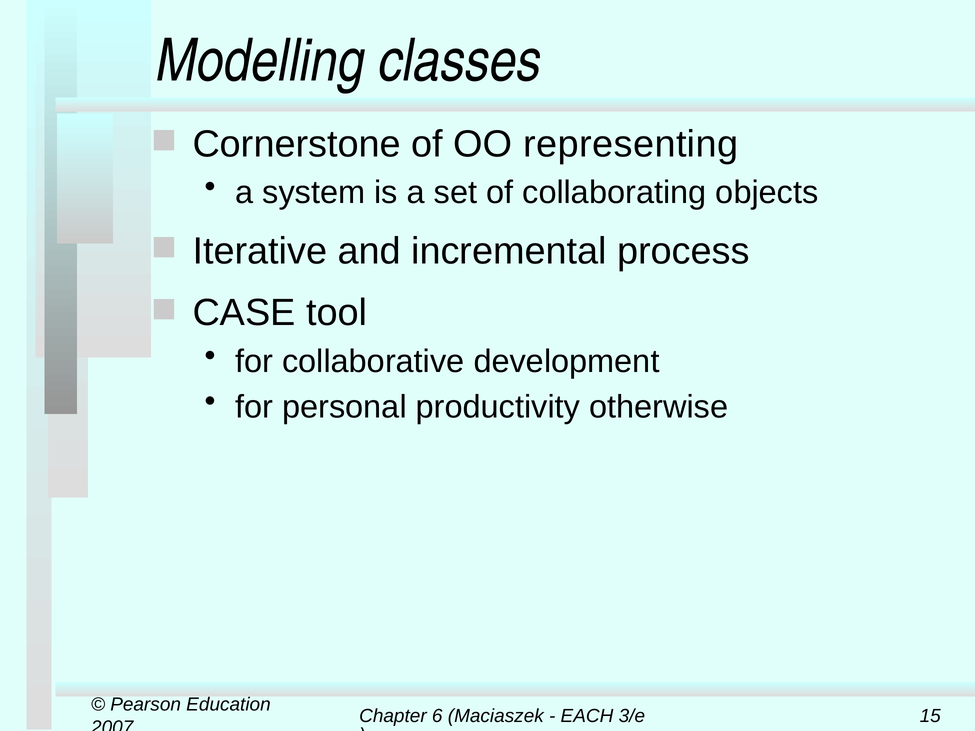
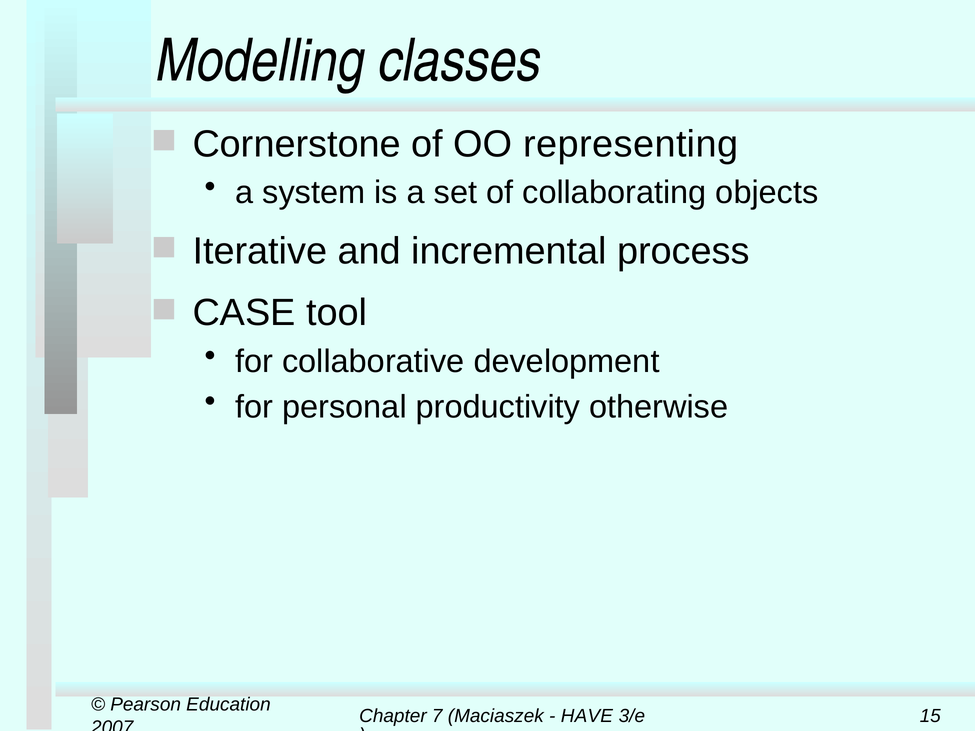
6: 6 -> 7
EACH: EACH -> HAVE
